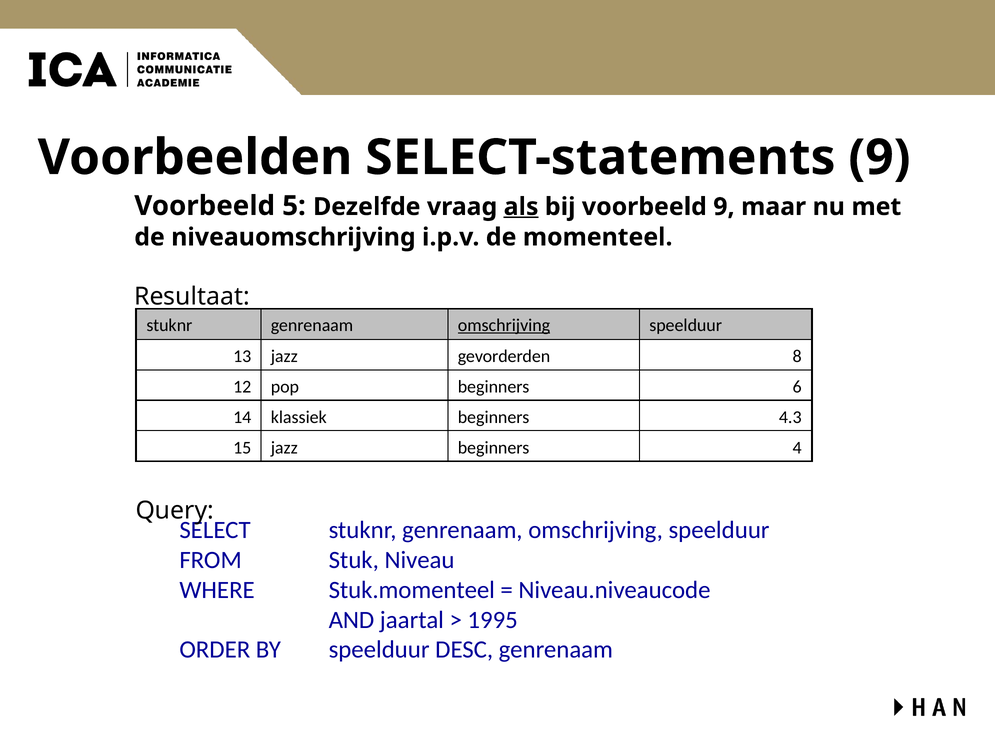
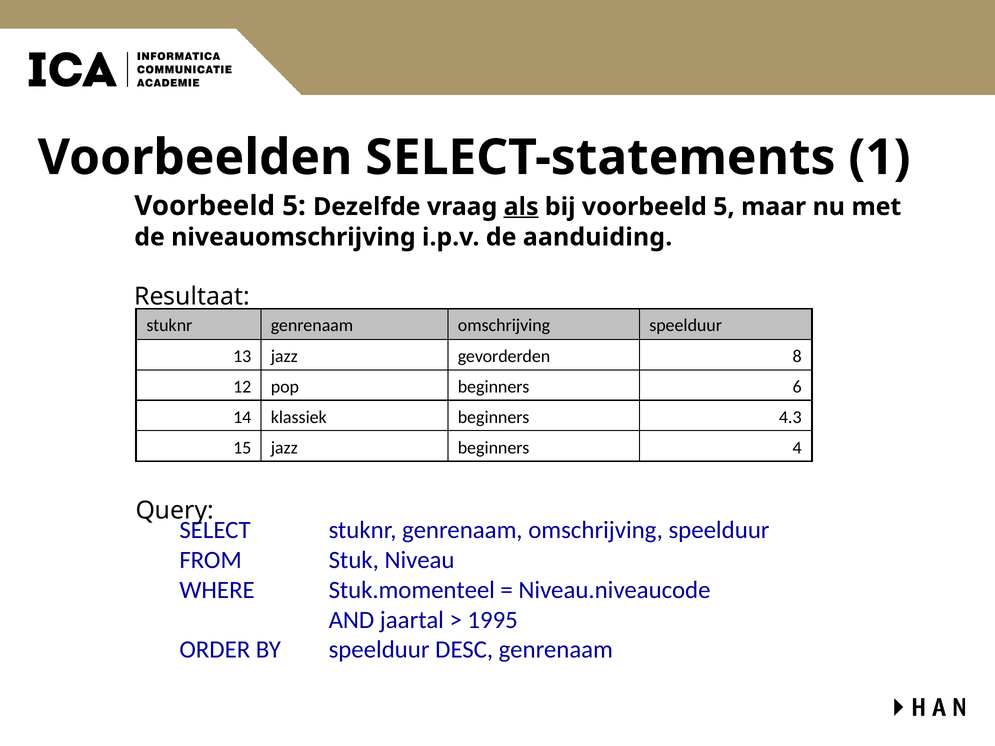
SELECT-statements 9: 9 -> 1
bij voorbeeld 9: 9 -> 5
momenteel: momenteel -> aanduiding
omschrijving at (504, 326) underline: present -> none
